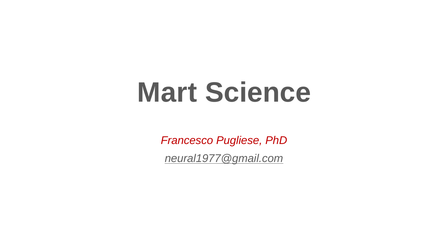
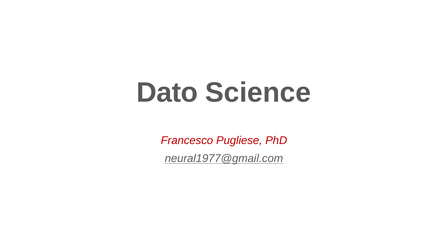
Mart: Mart -> Dato
